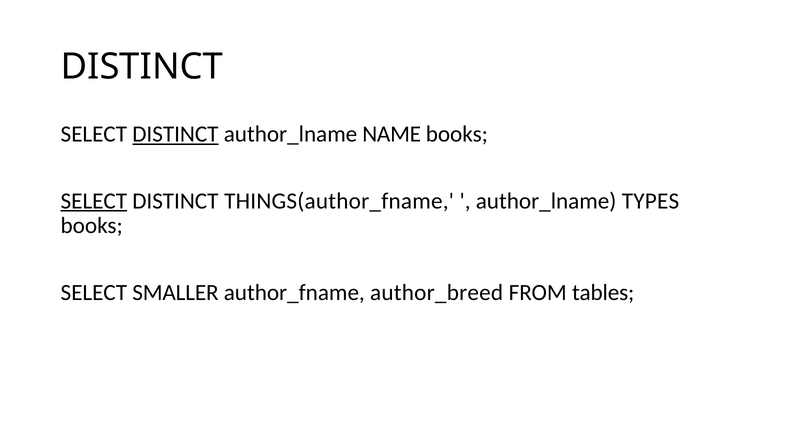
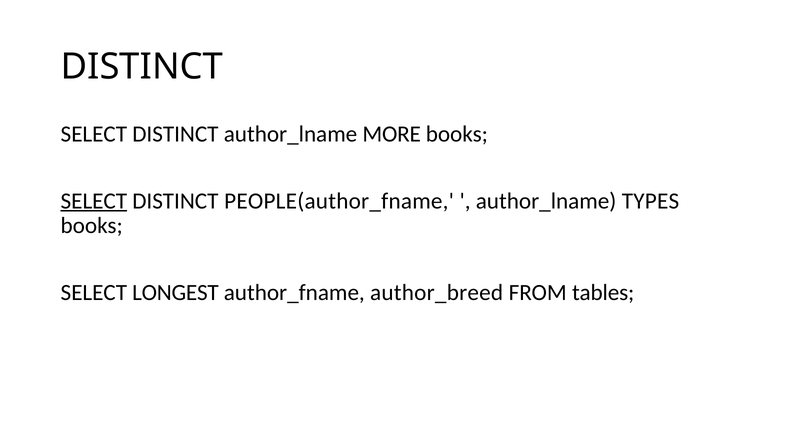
DISTINCT at (175, 134) underline: present -> none
NAME: NAME -> MORE
THINGS(author_fname: THINGS(author_fname -> PEOPLE(author_fname
SMALLER: SMALLER -> LONGEST
